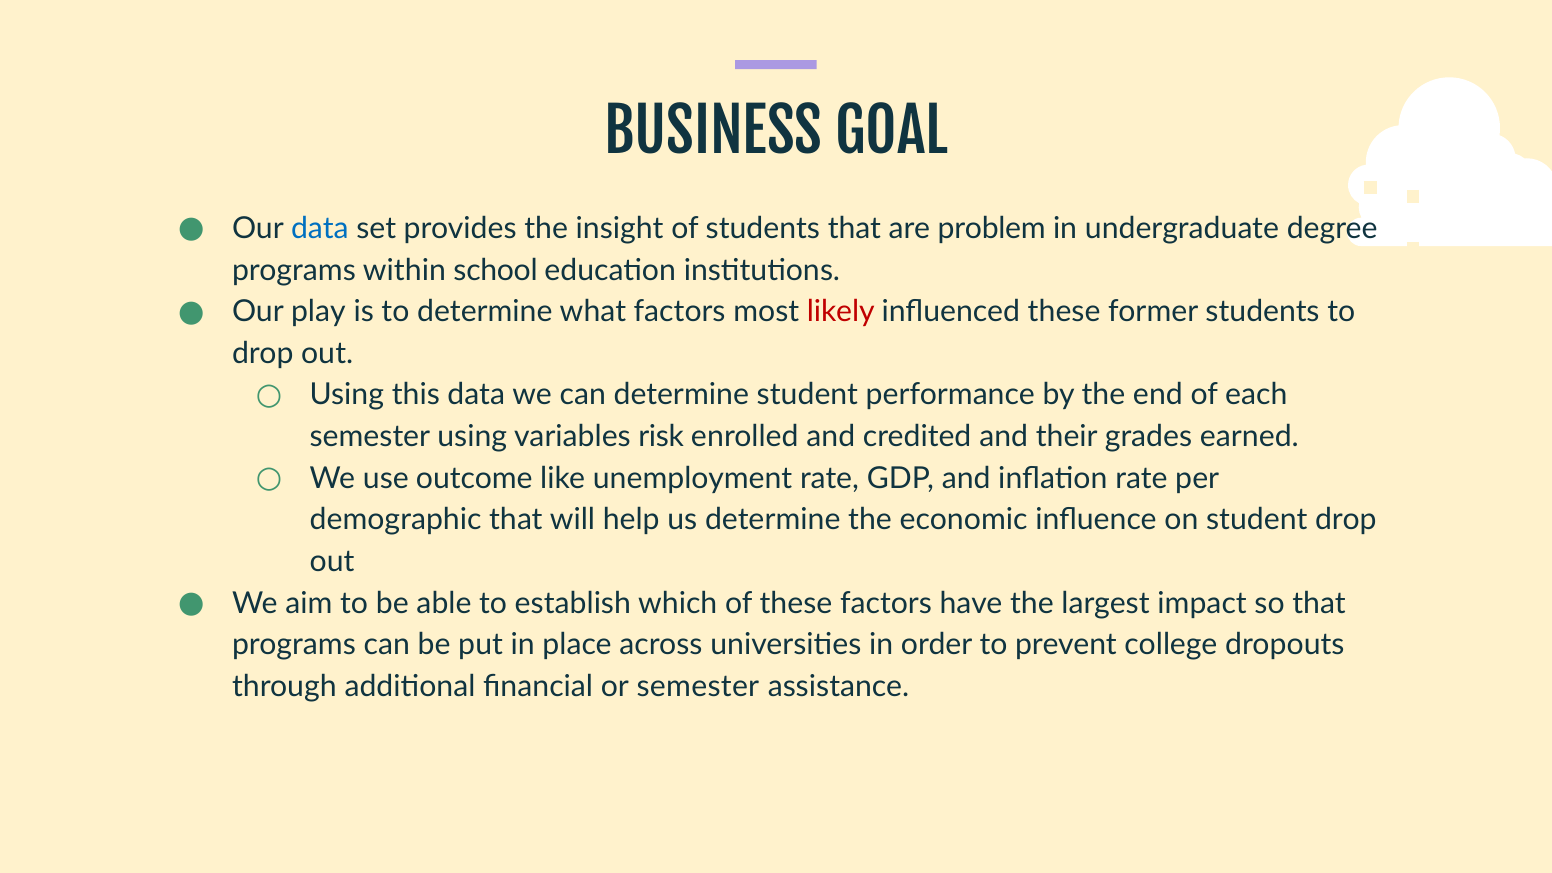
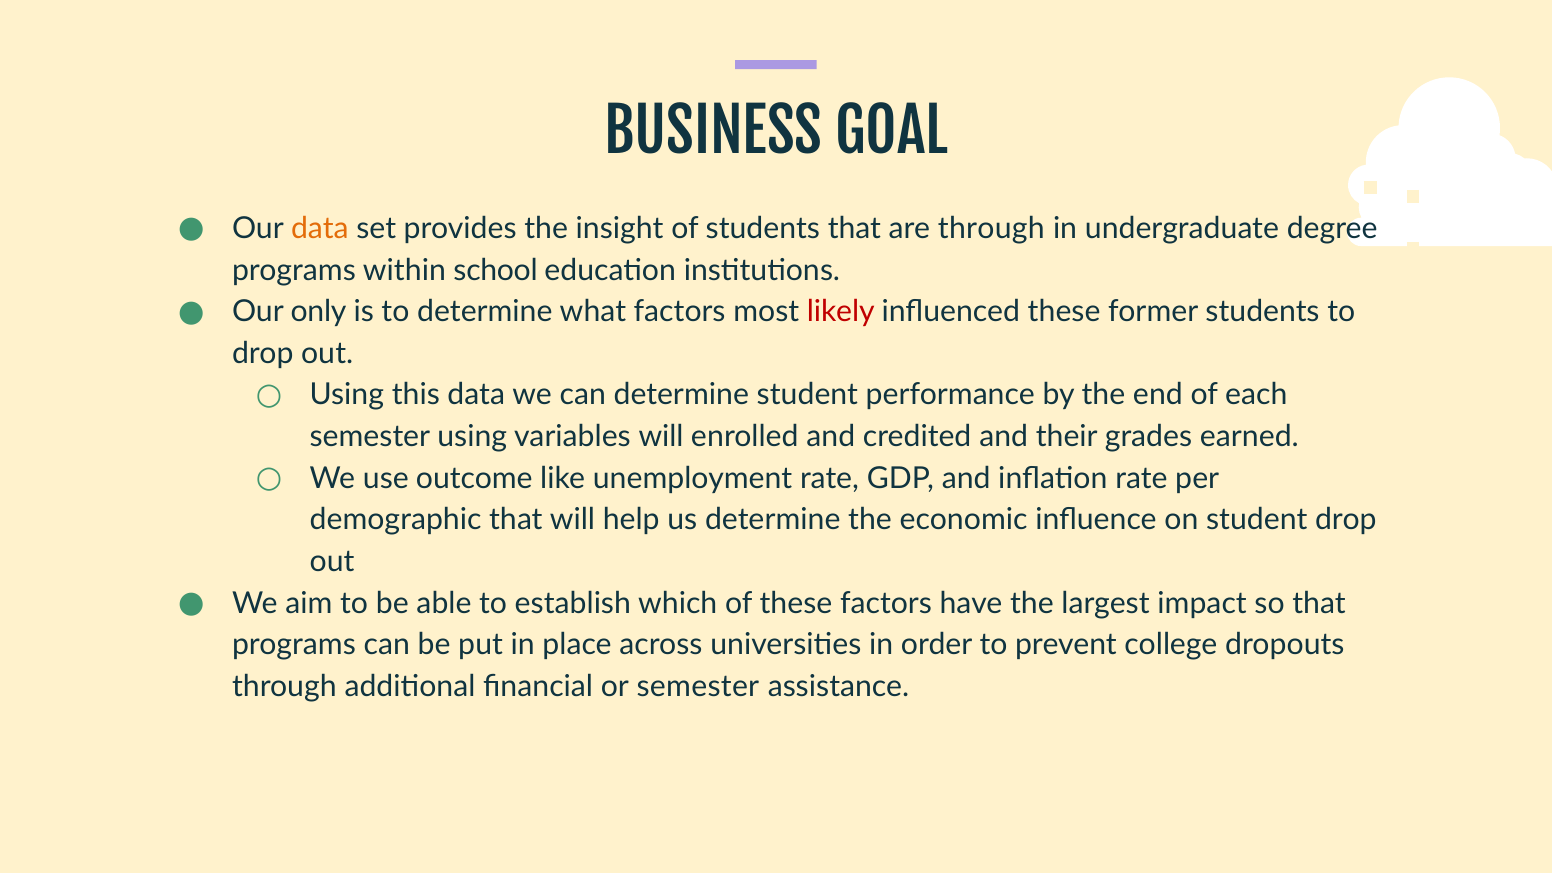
data at (320, 229) colour: blue -> orange
are problem: problem -> through
play: play -> only
variables risk: risk -> will
